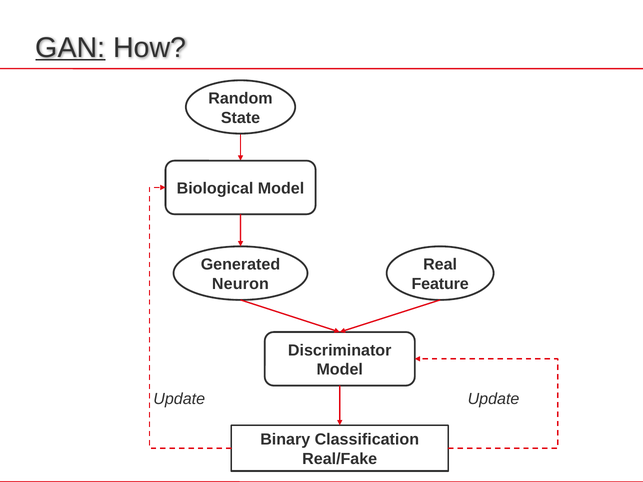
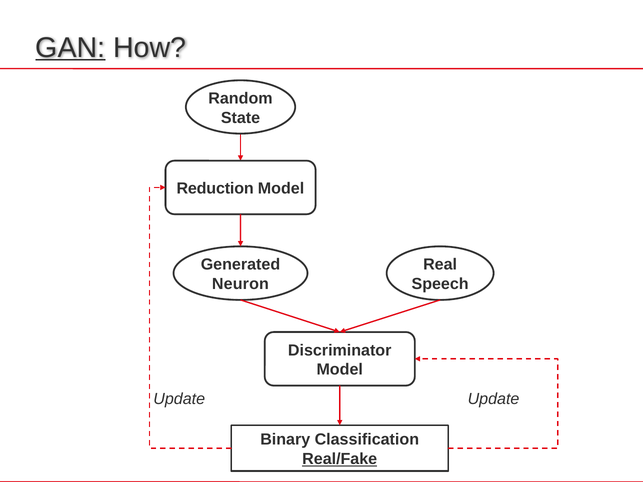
Biological: Biological -> Reduction
Feature: Feature -> Speech
Real/Fake underline: none -> present
